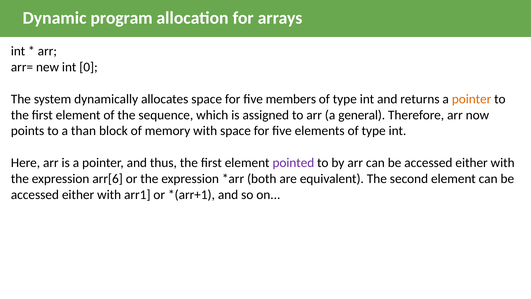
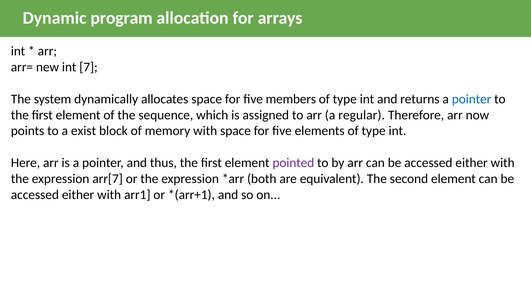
0: 0 -> 7
pointer at (472, 99) colour: orange -> blue
general: general -> regular
than: than -> exist
arr[6: arr[6 -> arr[7
